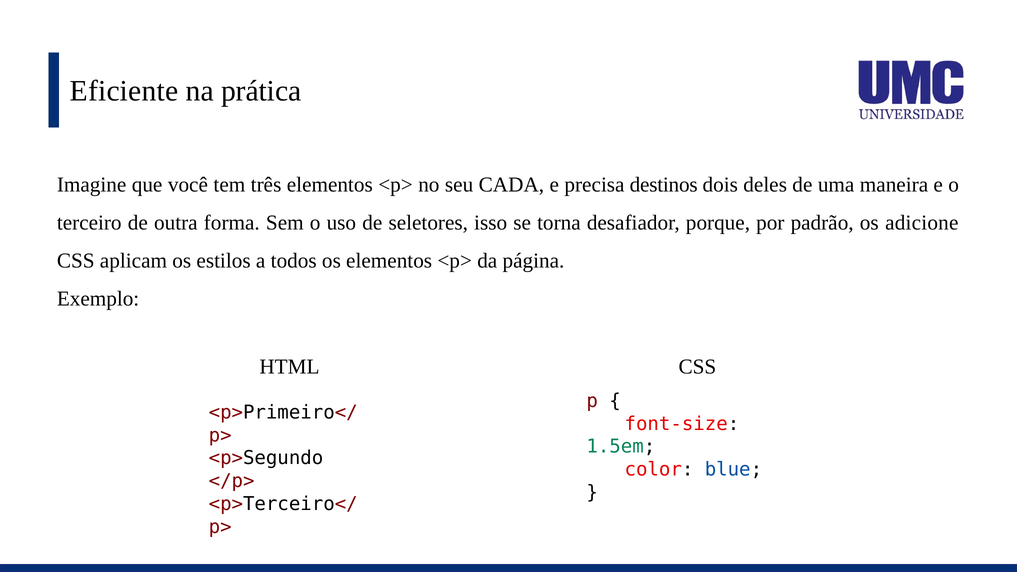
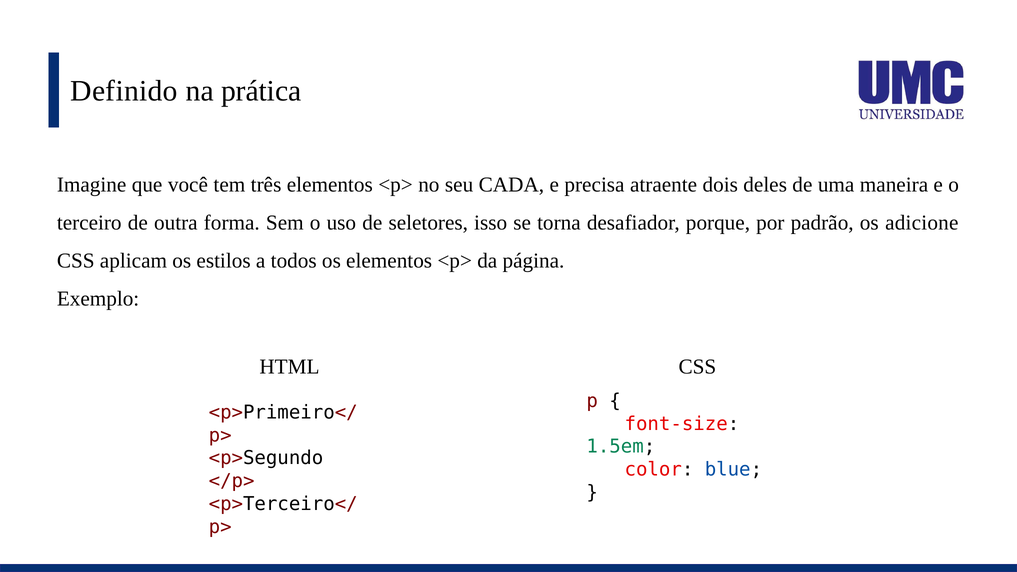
Eficiente: Eficiente -> Definido
destinos: destinos -> atraente
